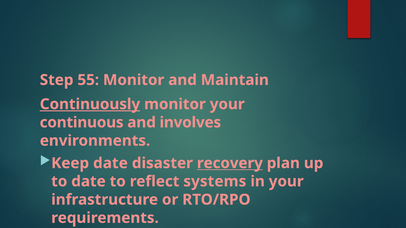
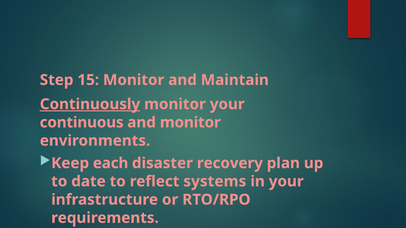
55: 55 -> 15
and involves: involves -> monitor
Keep date: date -> each
recovery underline: present -> none
